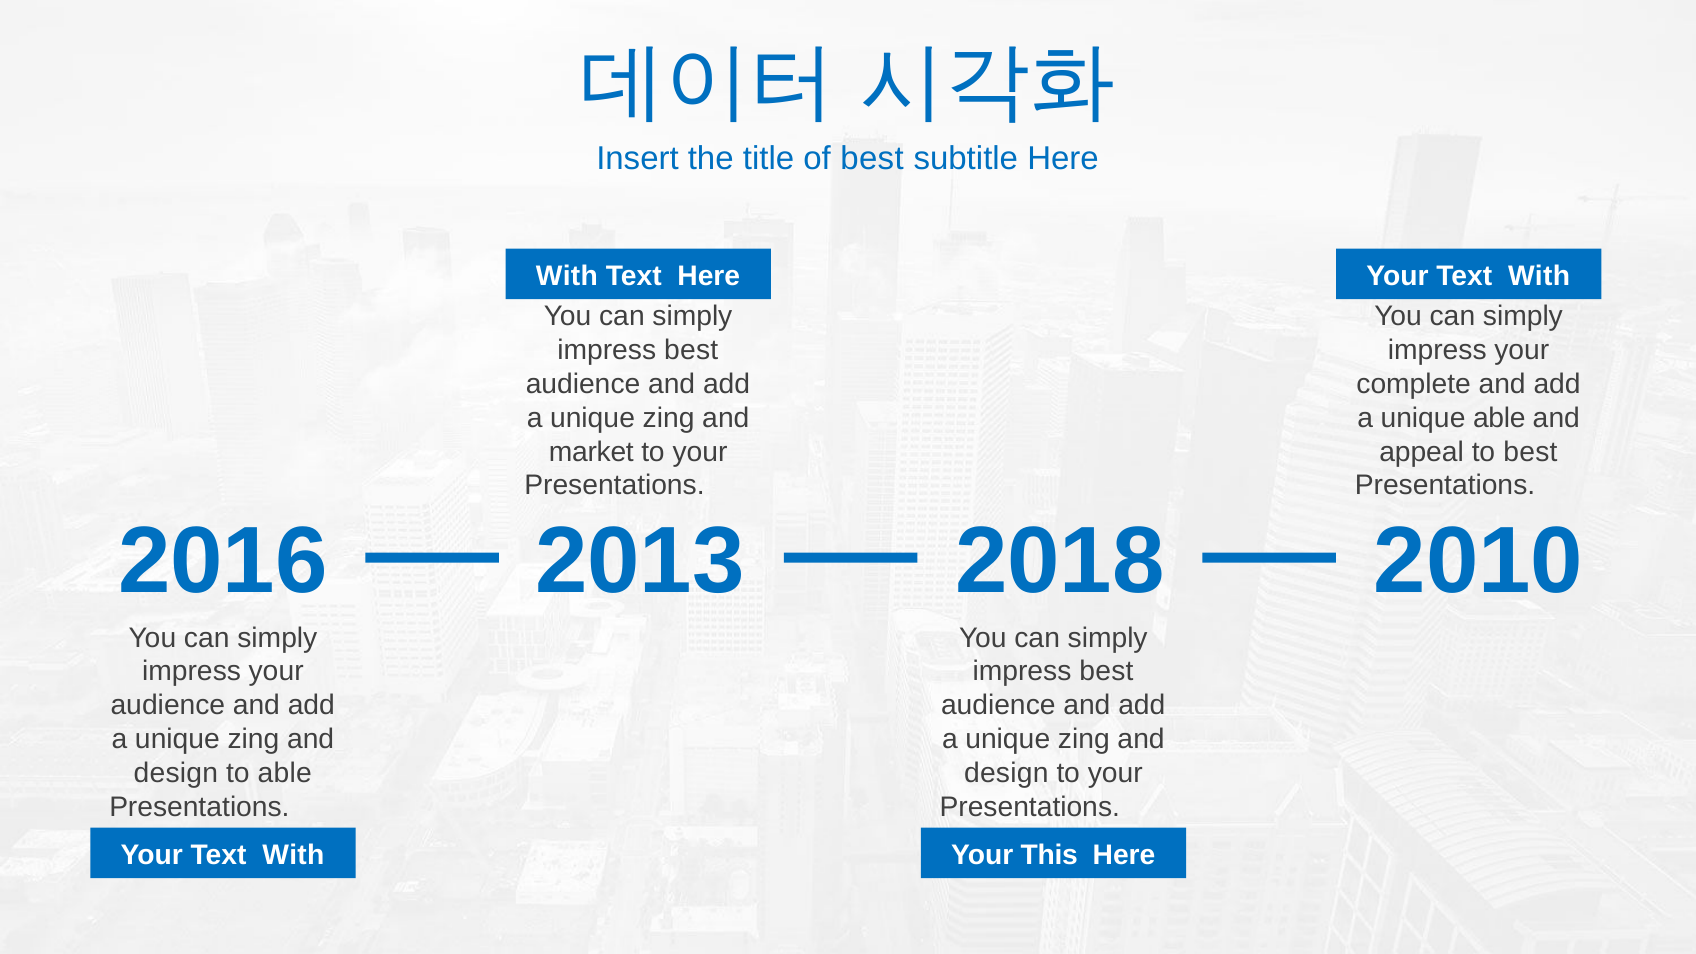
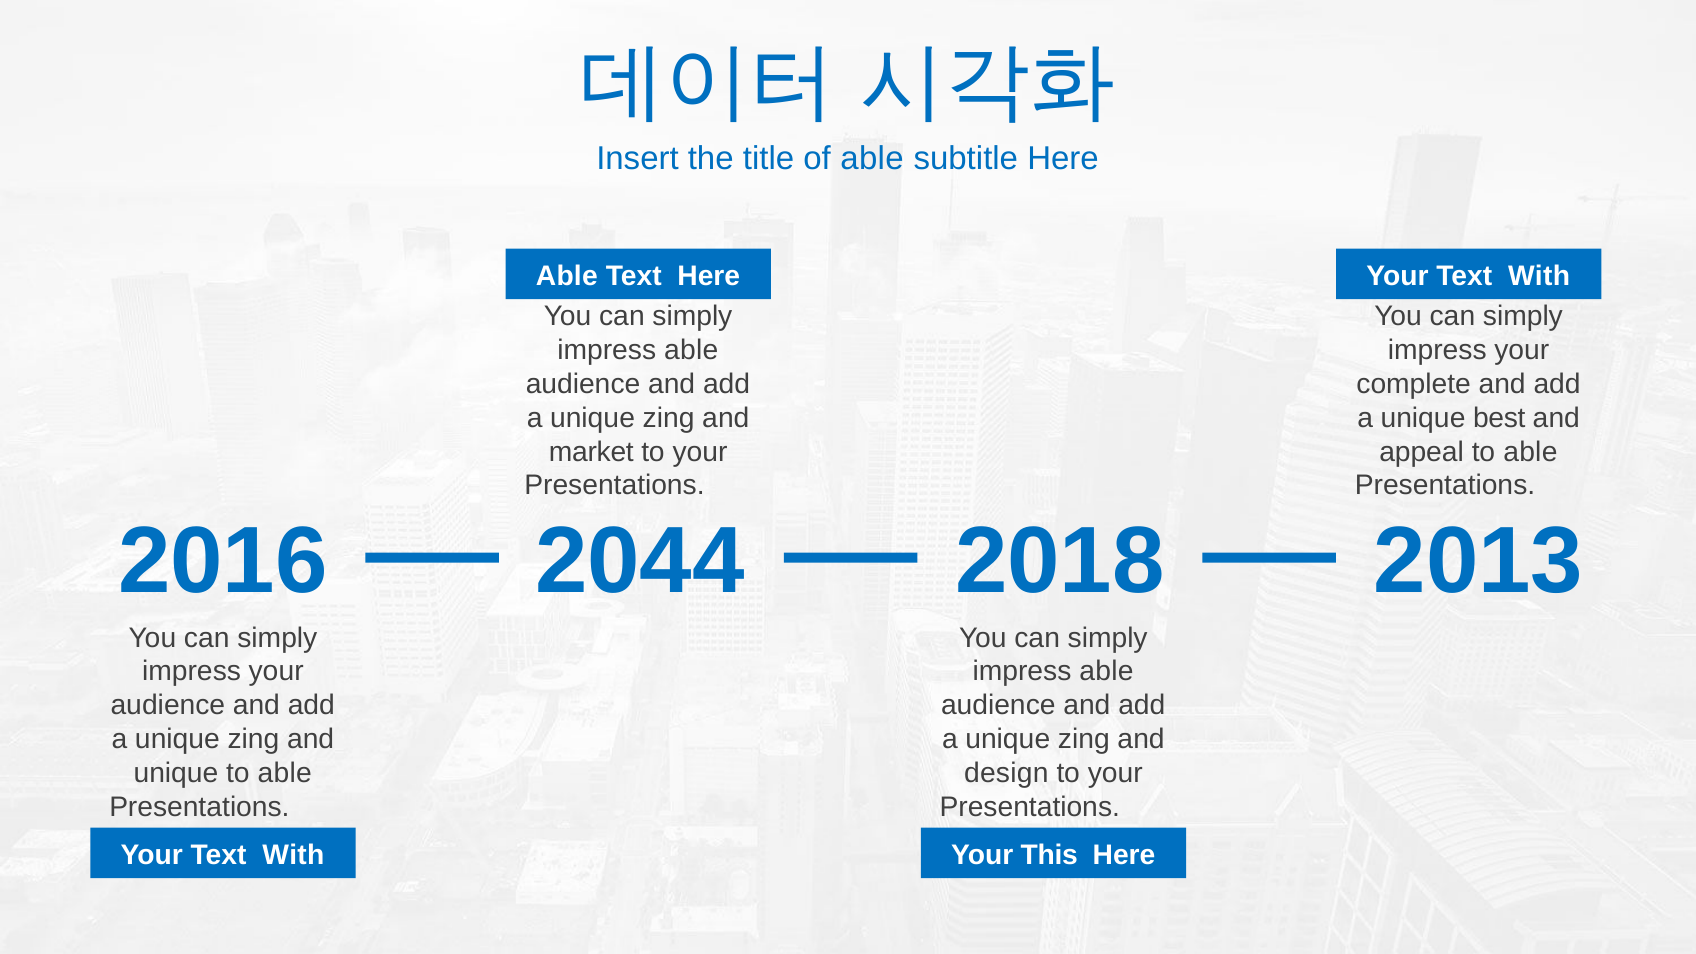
of best: best -> able
With at (567, 276): With -> Able
best at (691, 350): best -> able
unique able: able -> best
appeal to best: best -> able
2013: 2013 -> 2044
2010: 2010 -> 2013
best at (1106, 672): best -> able
design at (176, 773): design -> unique
